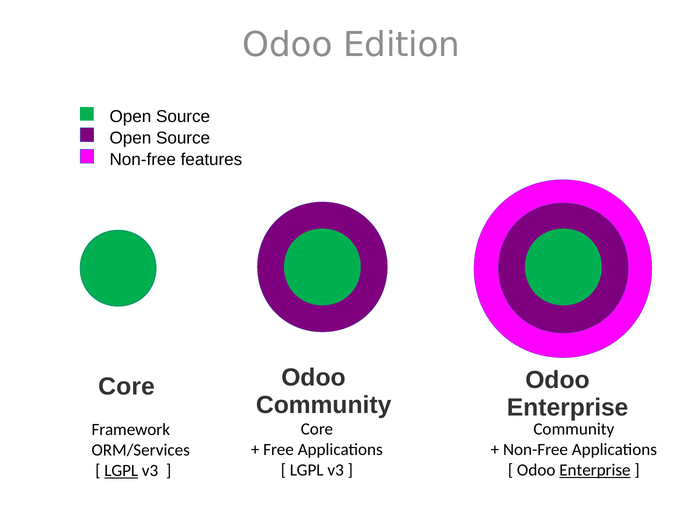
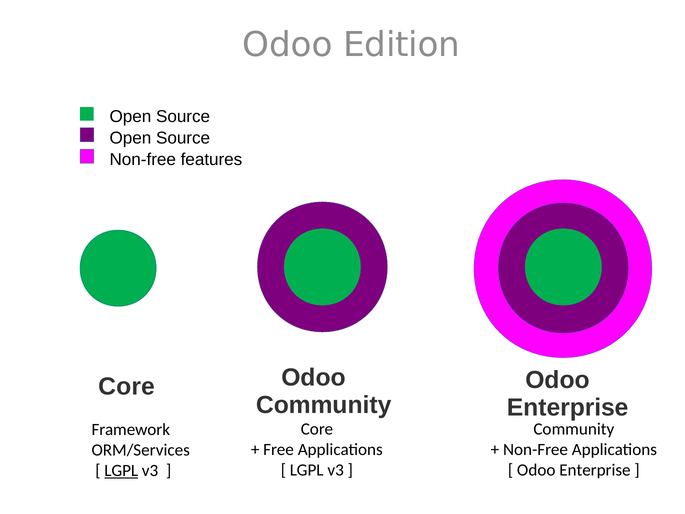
Enterprise at (595, 470) underline: present -> none
